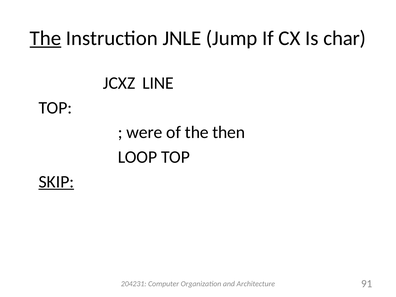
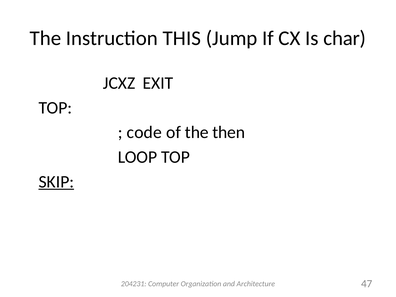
The at (45, 38) underline: present -> none
JNLE: JNLE -> THIS
LINE: LINE -> EXIT
were: were -> code
91: 91 -> 47
